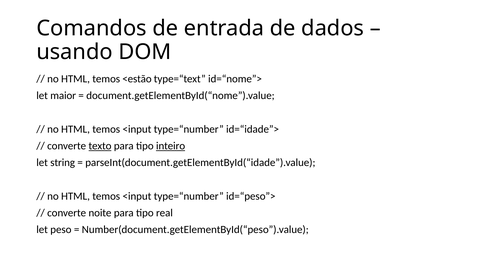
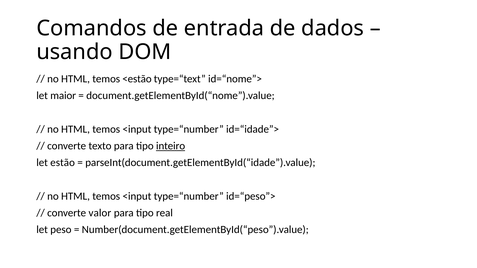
texto underline: present -> none
string: string -> estão
noite: noite -> valor
